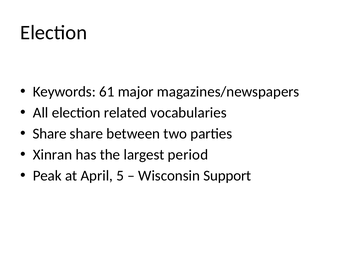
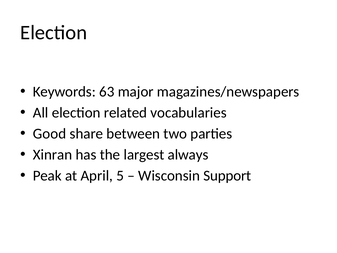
61: 61 -> 63
Share at (50, 134): Share -> Good
period: period -> always
